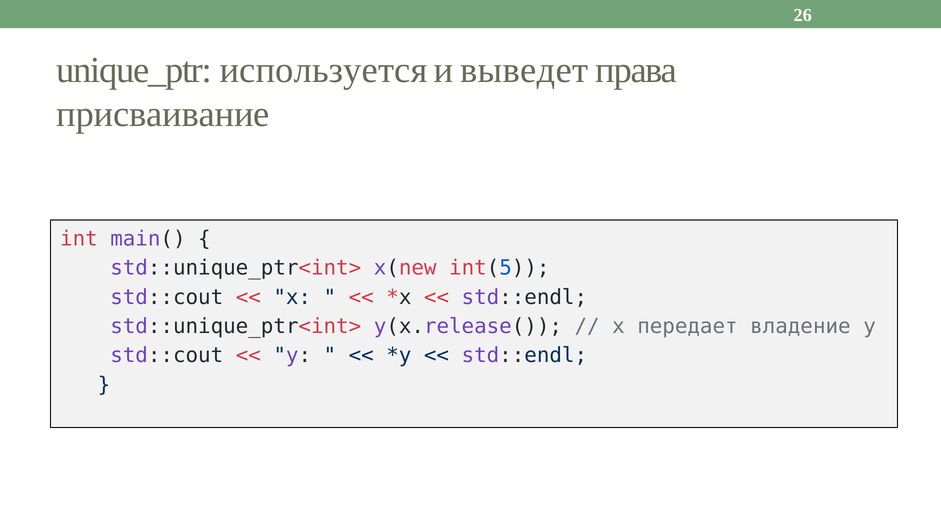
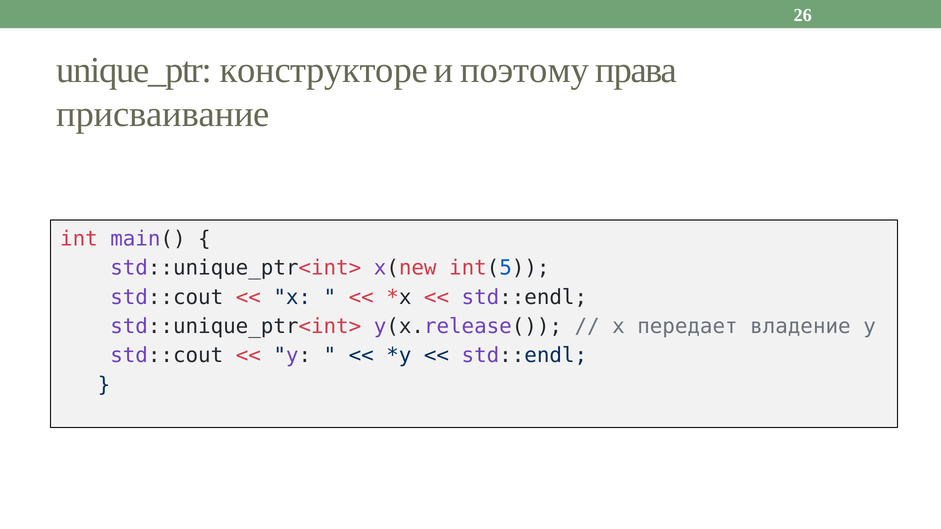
используется: используется -> конструкторе
выведет: выведет -> поэтому
